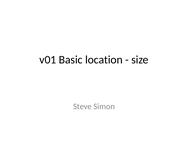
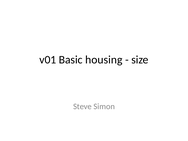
location: location -> housing
